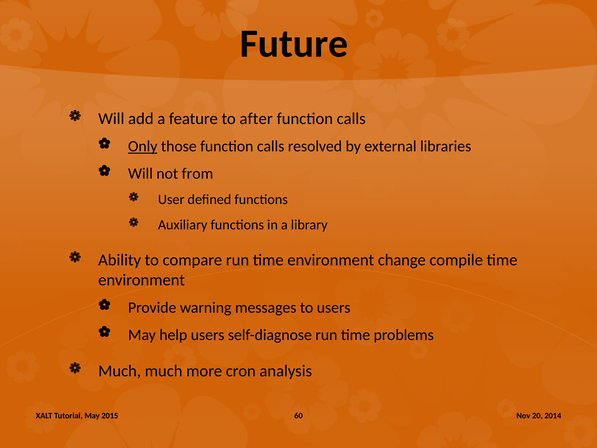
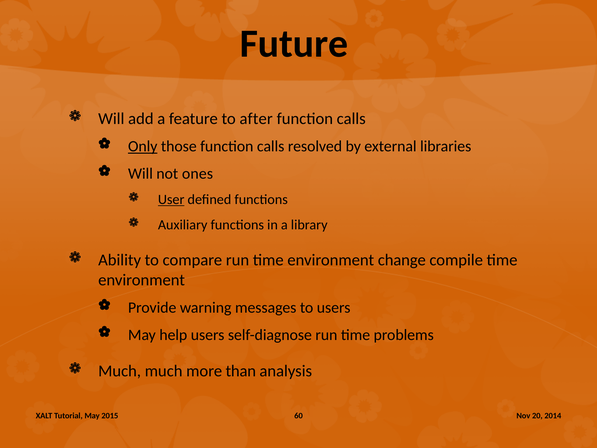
from: from -> ones
User underline: none -> present
cron: cron -> than
